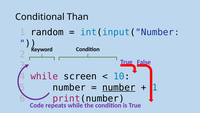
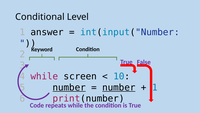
Than: Than -> Level
random: random -> answer
number at (69, 87) underline: none -> present
